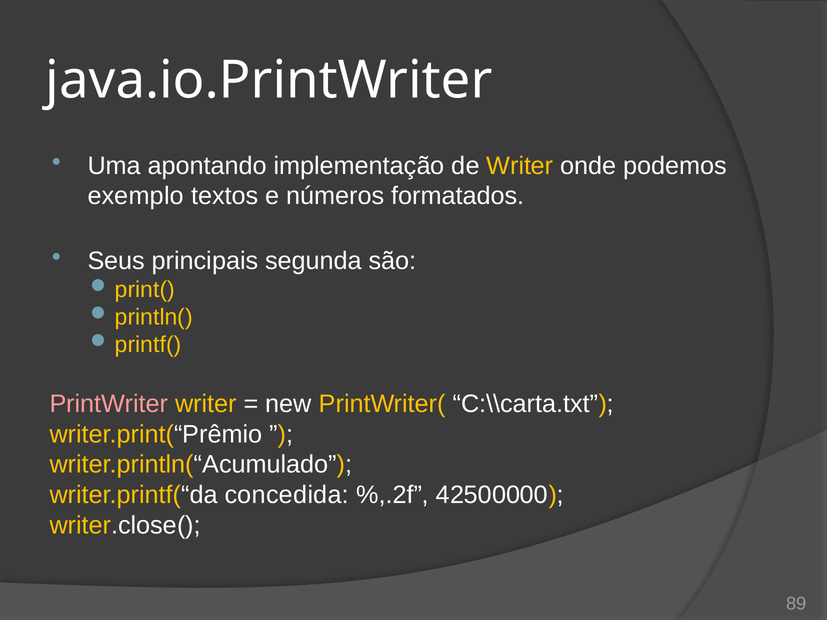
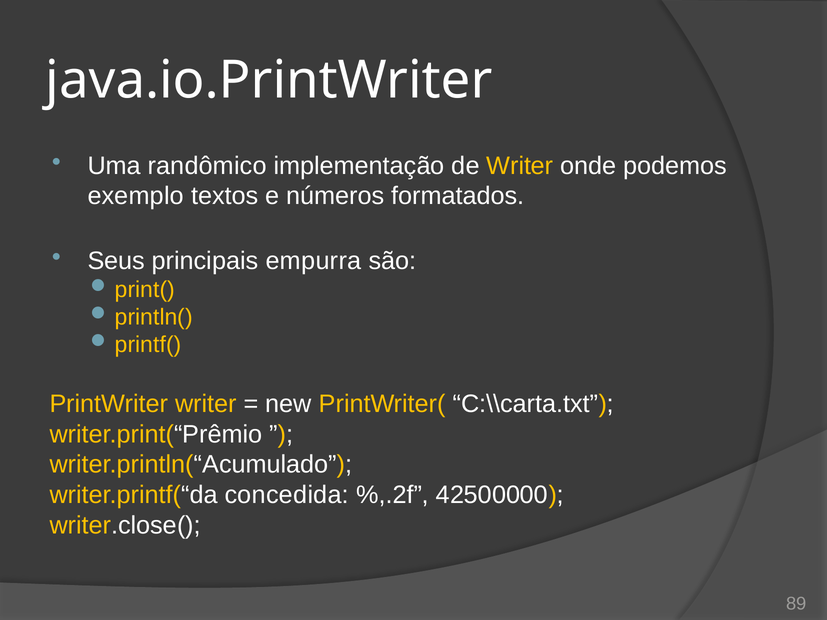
apontando: apontando -> randômico
segunda: segunda -> empurra
PrintWriter colour: pink -> yellow
